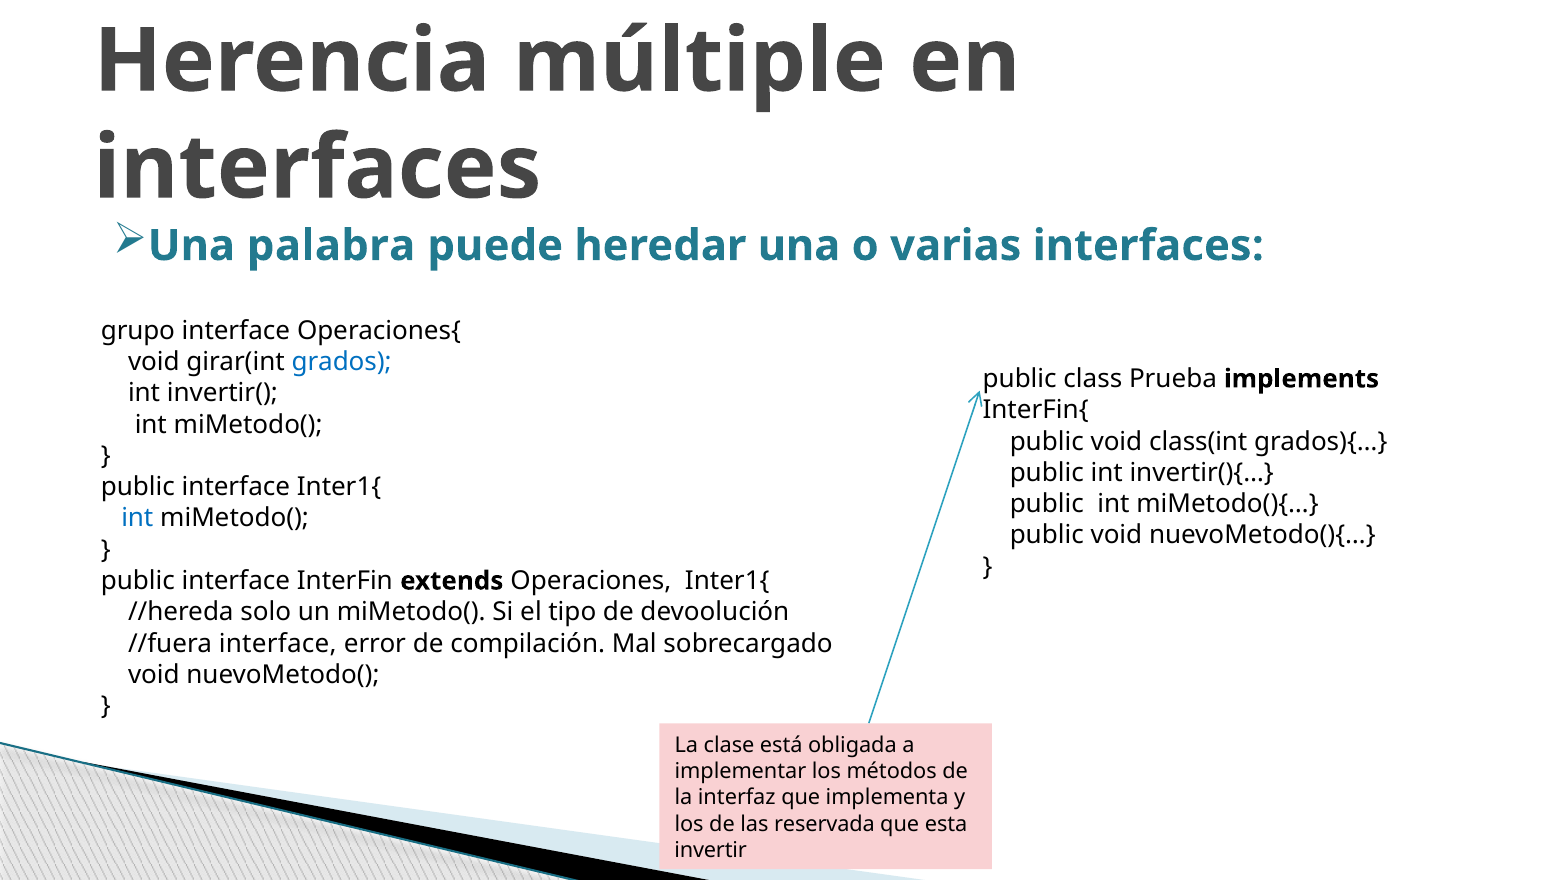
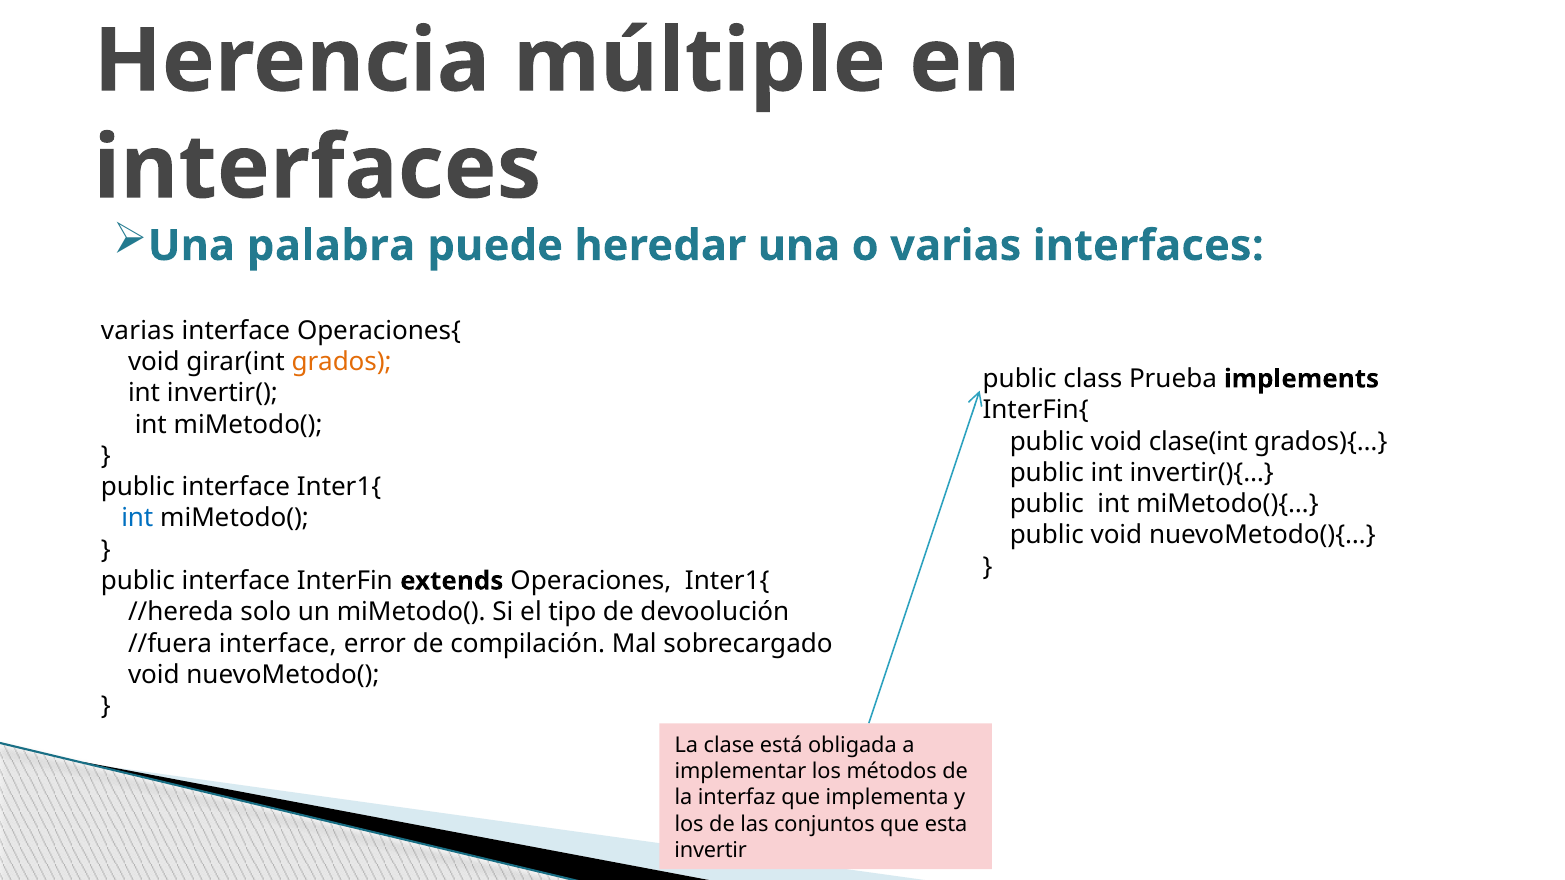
grupo at (138, 331): grupo -> varias
grados colour: blue -> orange
class(int: class(int -> clase(int
reservada: reservada -> conjuntos
